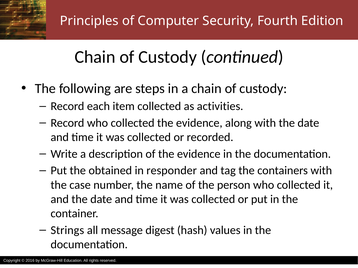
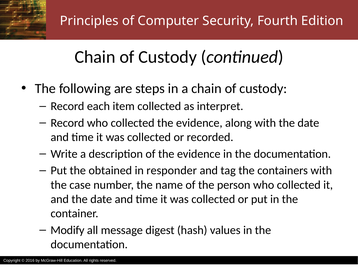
activities: activities -> interpret
Strings: Strings -> Modify
